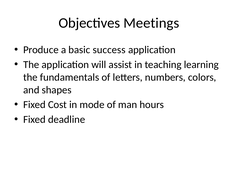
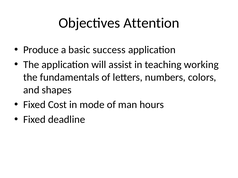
Meetings: Meetings -> Attention
learning: learning -> working
